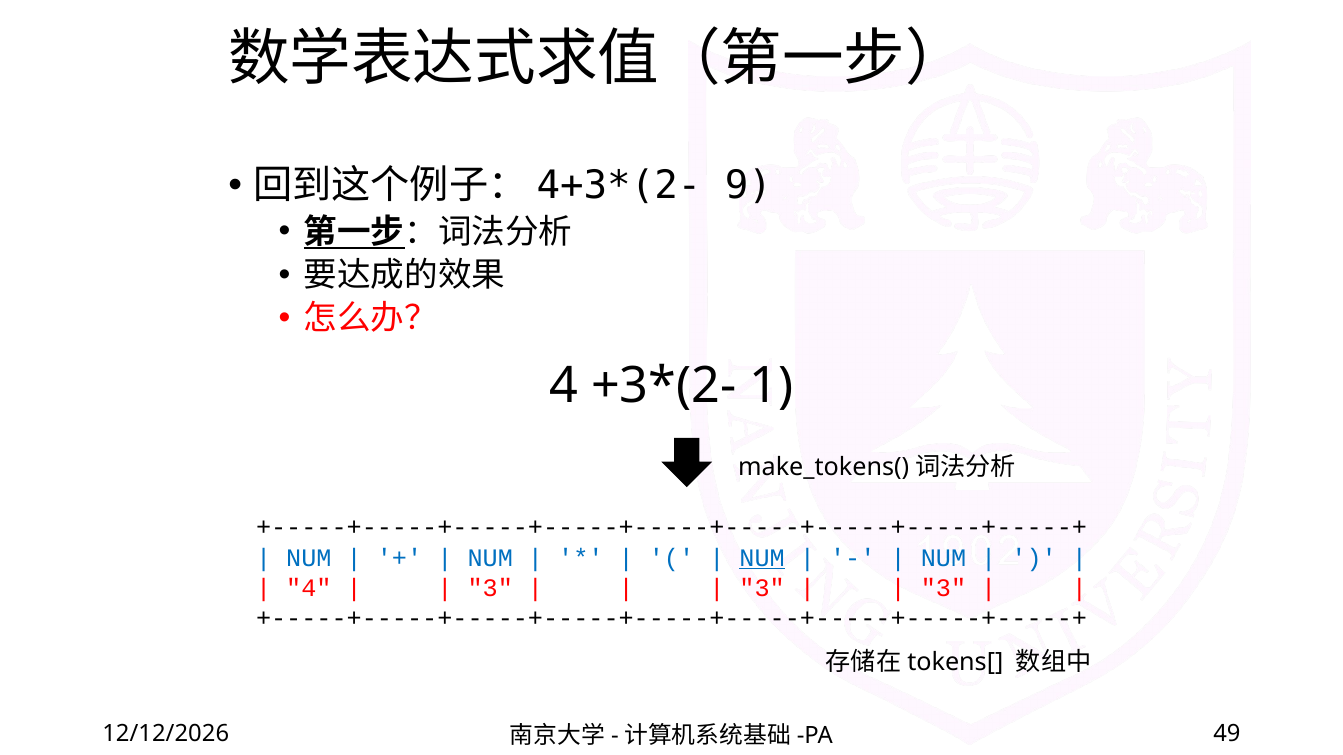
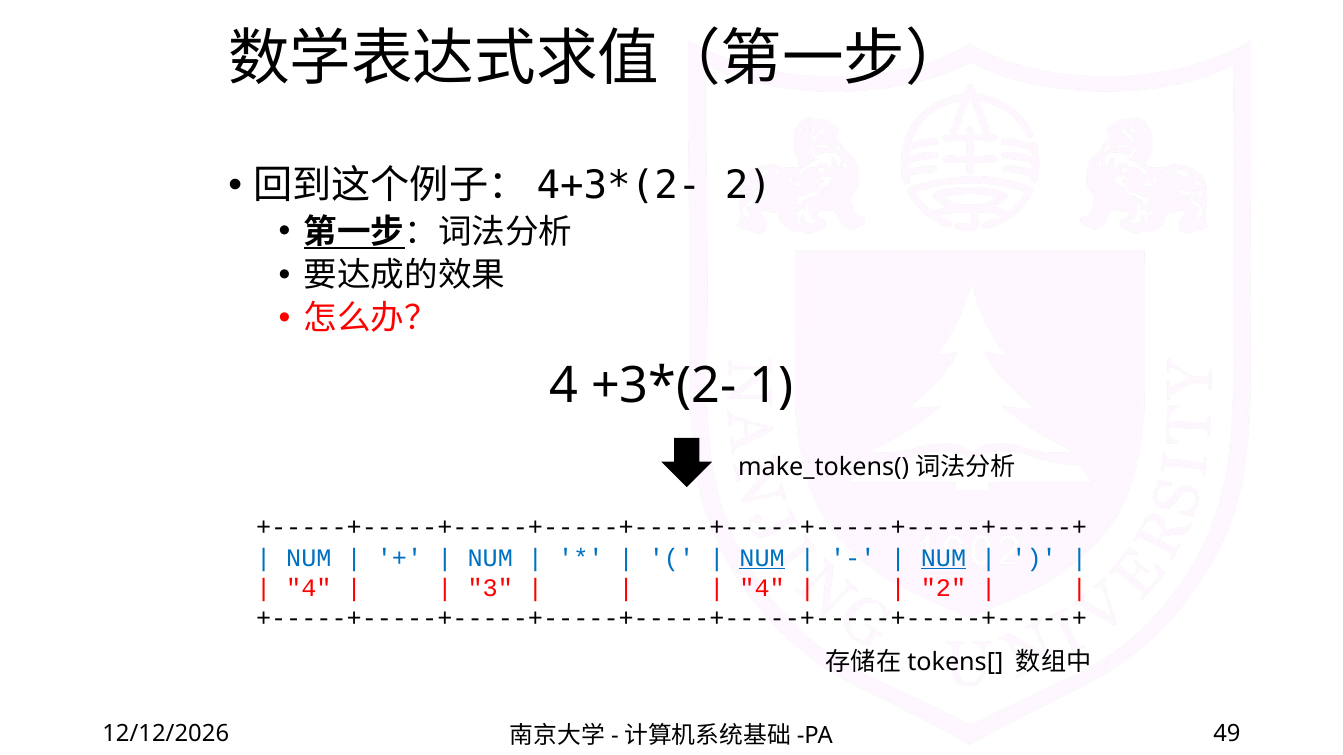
9 at (748, 186): 9 -> 2
NUM at (943, 558) underline: none -> present
3 at (762, 588): 3 -> 4
3 at (943, 588): 3 -> 2
